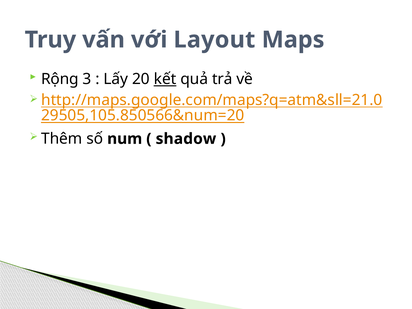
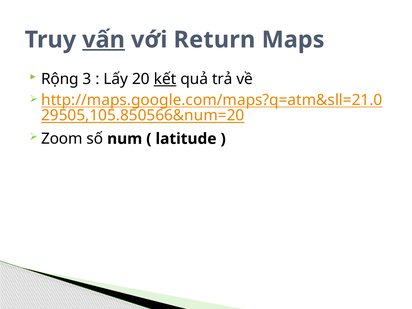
vấn underline: none -> present
Layout: Layout -> Return
Thêm: Thêm -> Zoom
shadow: shadow -> latitude
